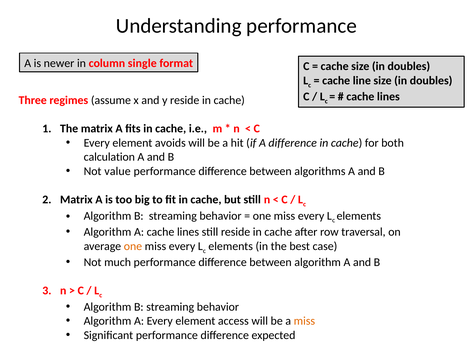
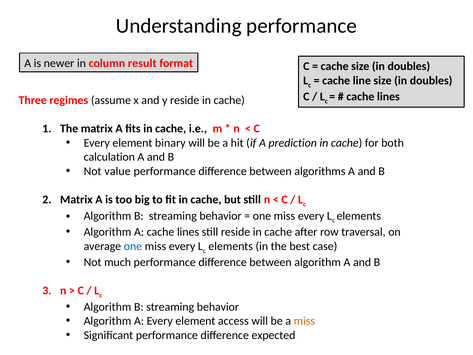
single: single -> result
avoids: avoids -> binary
A difference: difference -> prediction
one at (133, 246) colour: orange -> blue
